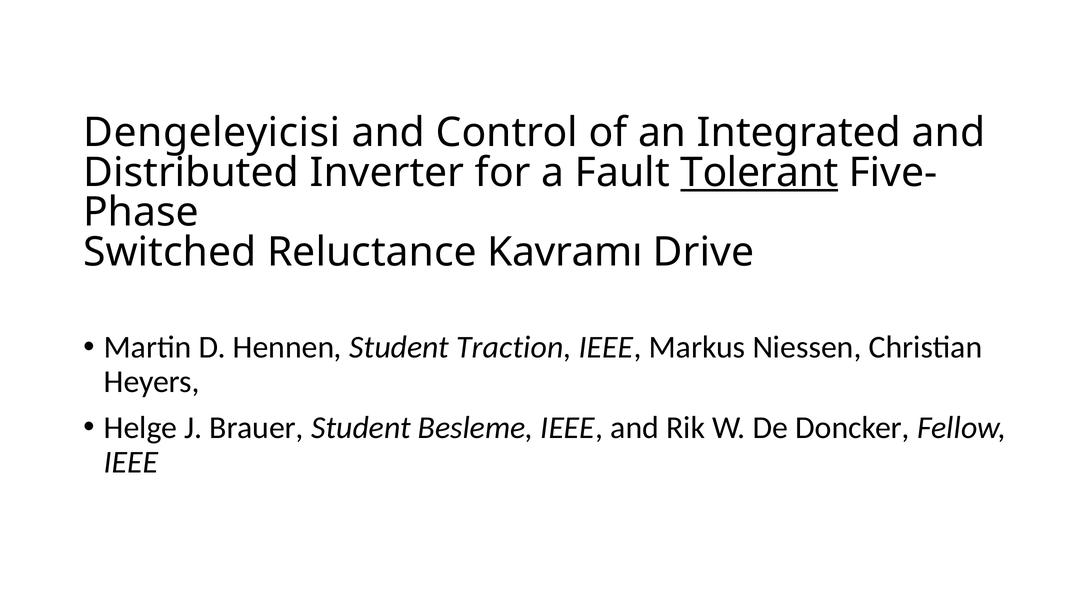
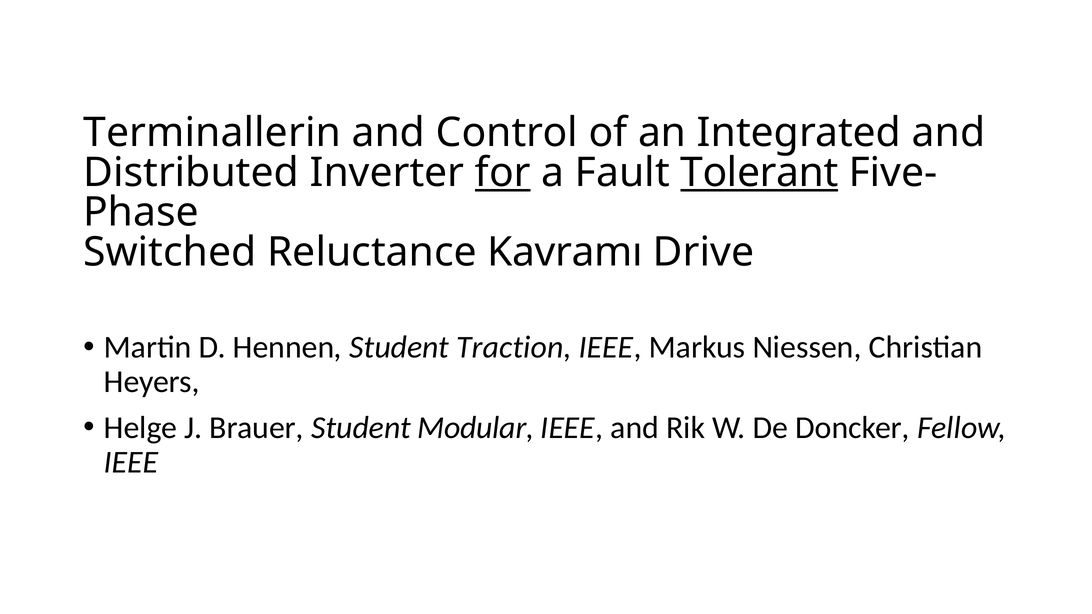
Dengeleyicisi: Dengeleyicisi -> Terminallerin
for underline: none -> present
Besleme: Besleme -> Modular
